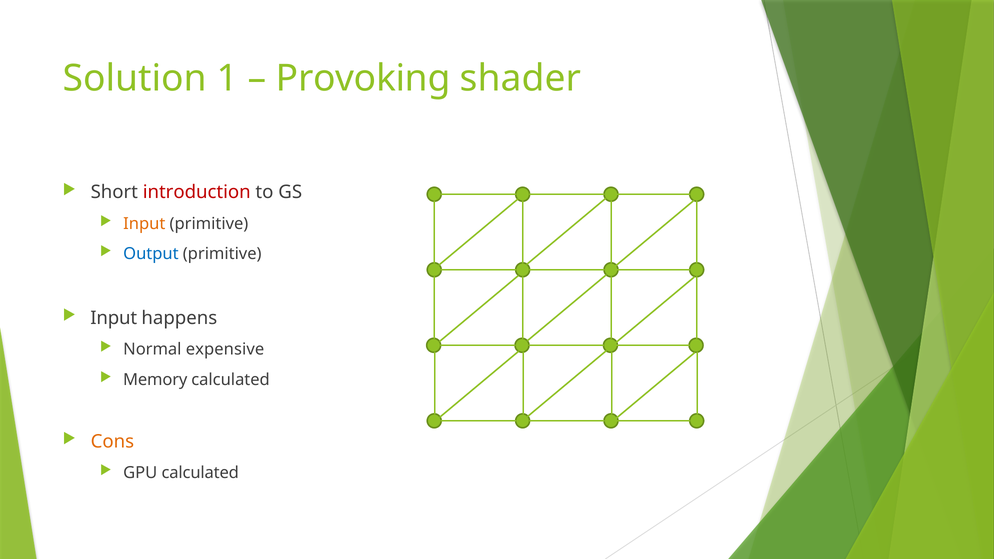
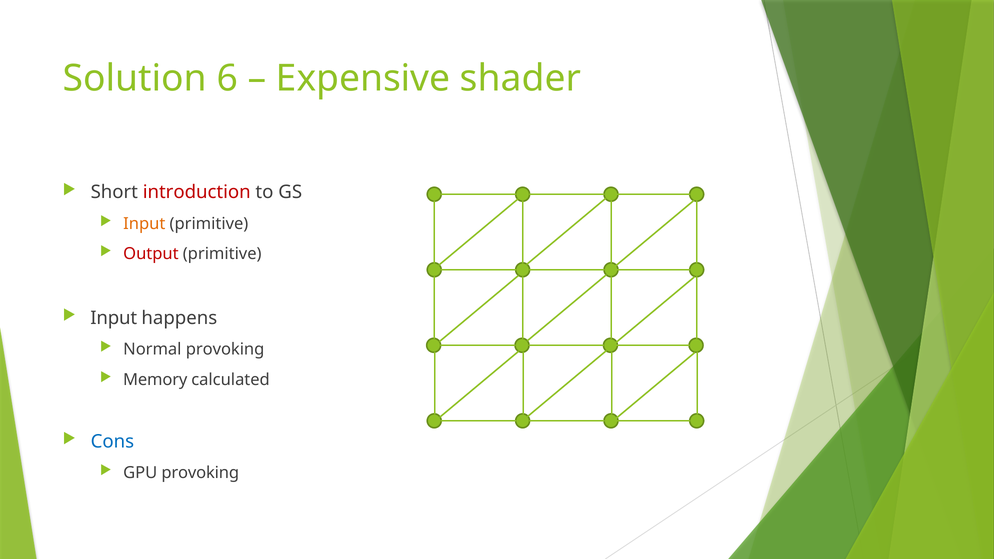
1: 1 -> 6
Provoking: Provoking -> Expensive
Output colour: blue -> red
Normal expensive: expensive -> provoking
Cons colour: orange -> blue
GPU calculated: calculated -> provoking
